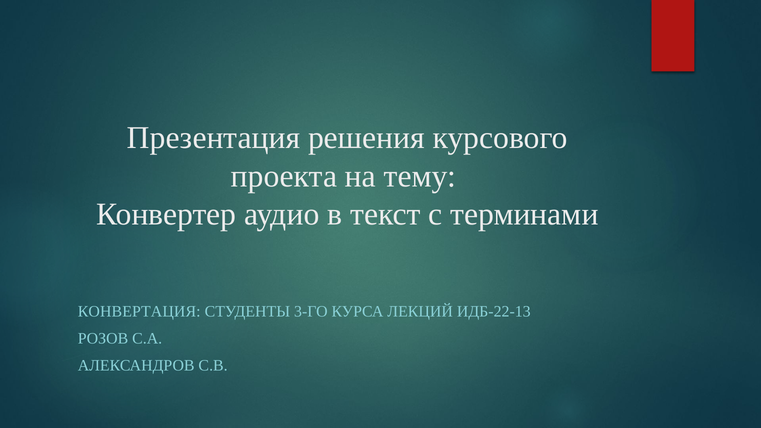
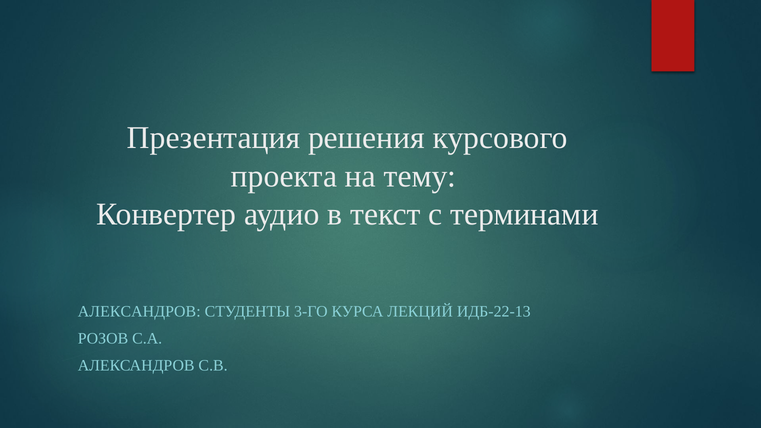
КОНВЕРТАЦИЯ at (139, 312): КОНВЕРТАЦИЯ -> АЛЕКСАНДРОВ
